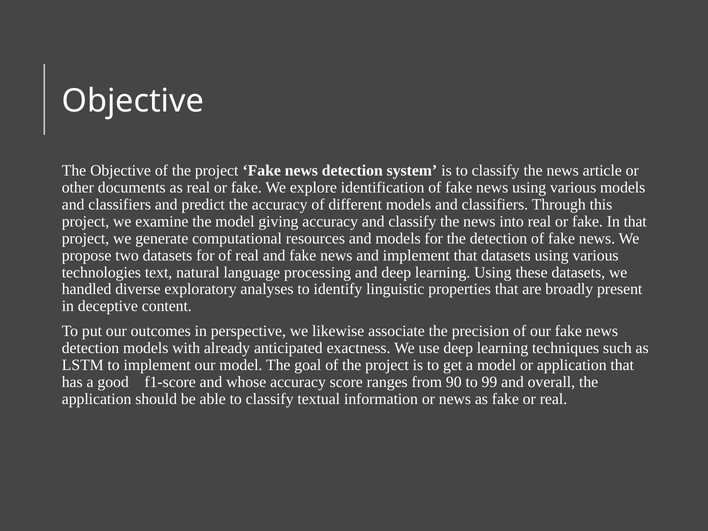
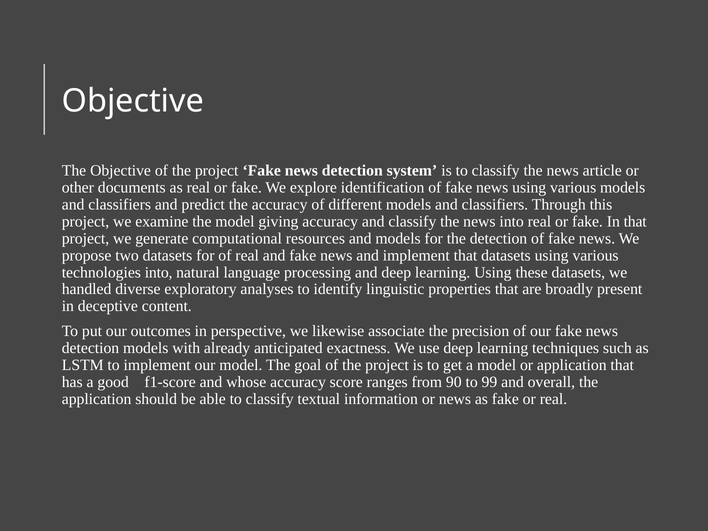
technologies text: text -> into
